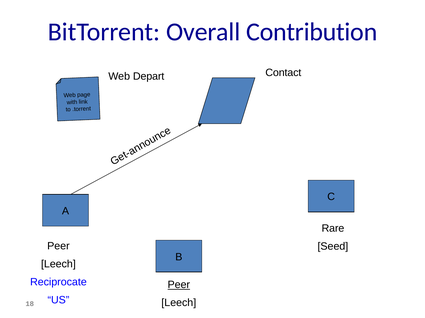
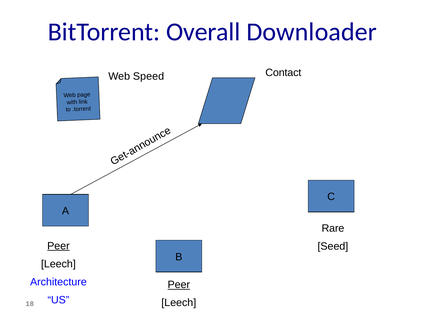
Contribution: Contribution -> Downloader
Depart: Depart -> Speed
Peer at (58, 246) underline: none -> present
Reciprocate: Reciprocate -> Architecture
